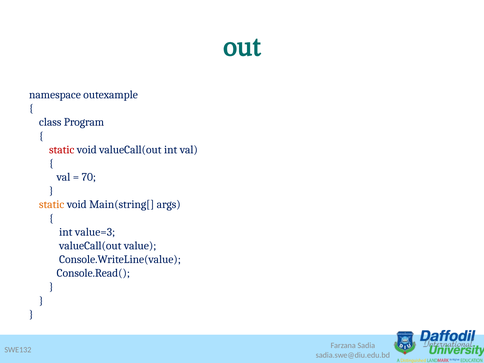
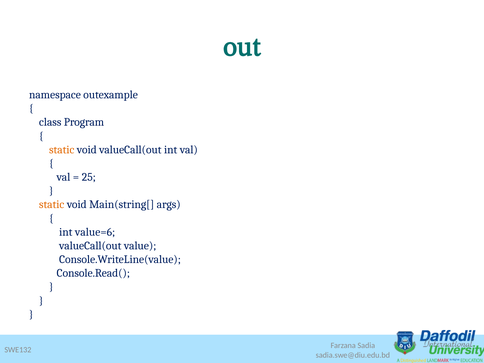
static at (62, 150) colour: red -> orange
70: 70 -> 25
value=3: value=3 -> value=6
